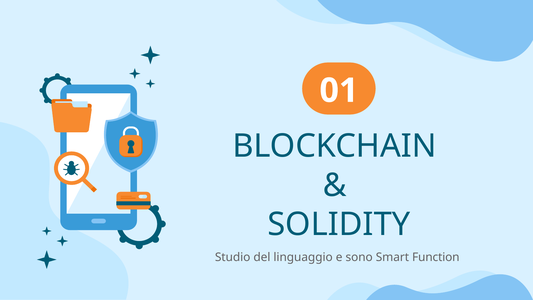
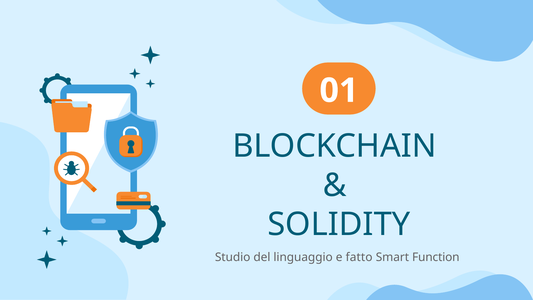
sono: sono -> fatto
